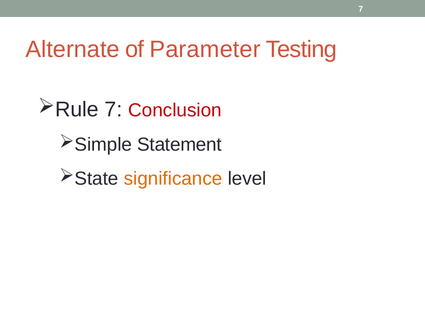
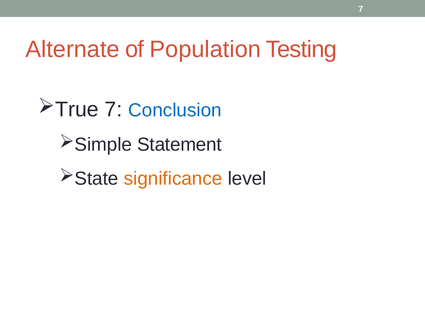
Parameter: Parameter -> Population
Rule: Rule -> True
Conclusion colour: red -> blue
